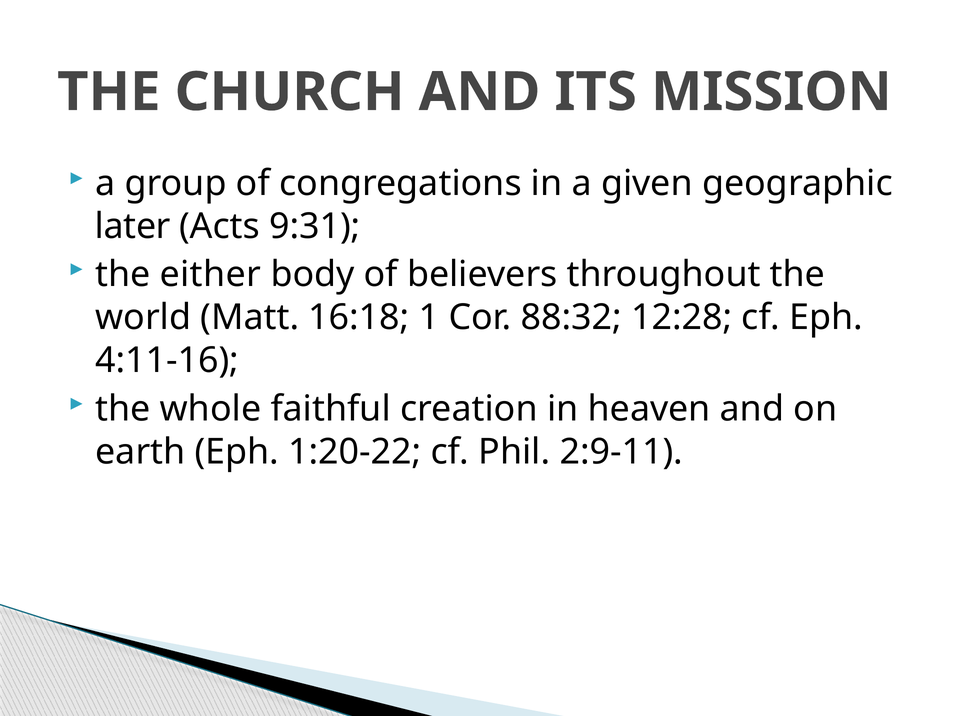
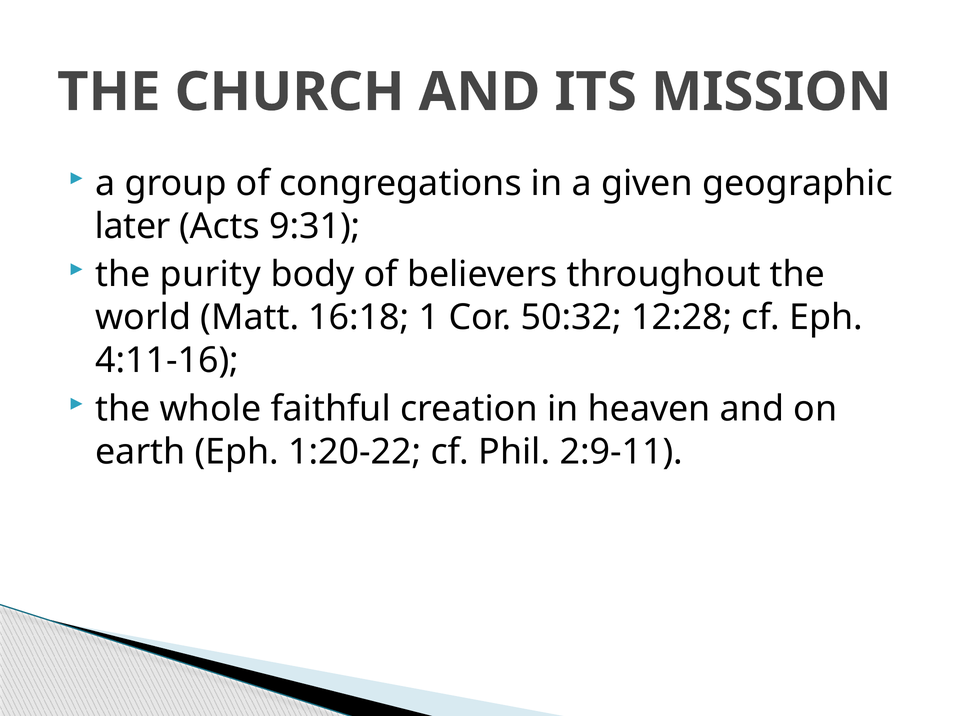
either: either -> purity
88:32: 88:32 -> 50:32
